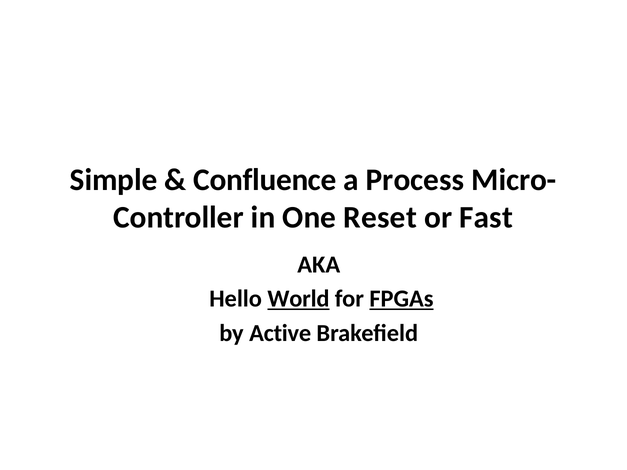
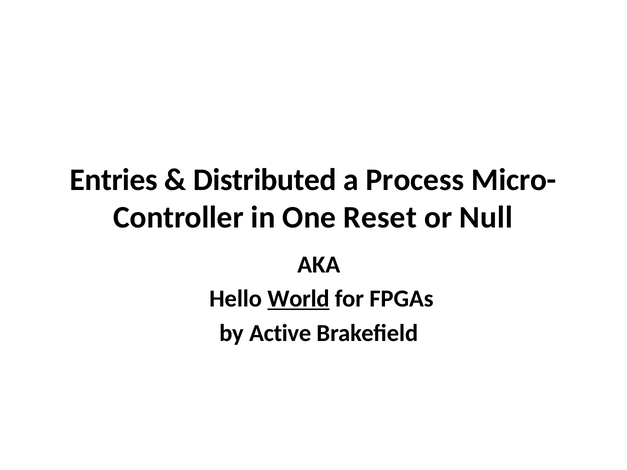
Simple: Simple -> Entries
Confluence: Confluence -> Distributed
Fast: Fast -> Null
FPGAs underline: present -> none
